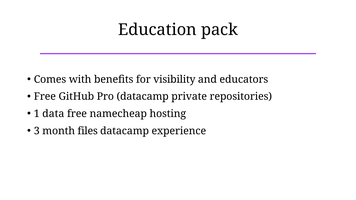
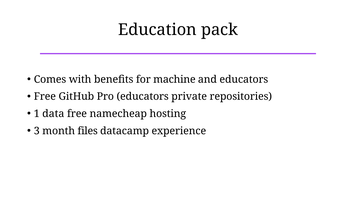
visibility: visibility -> machine
Pro datacamp: datacamp -> educators
